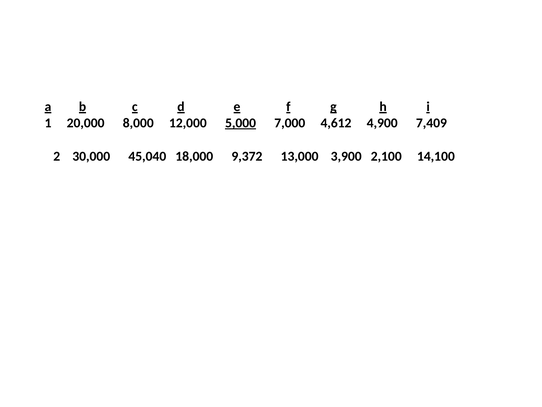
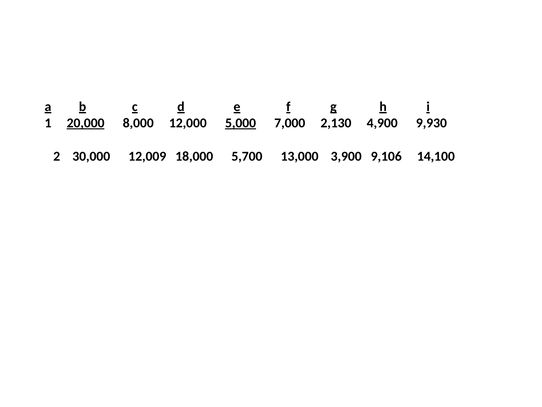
20,000 underline: none -> present
4,612: 4,612 -> 2,130
7,409: 7,409 -> 9,930
45,040: 45,040 -> 12,009
9,372: 9,372 -> 5,700
2,100: 2,100 -> 9,106
